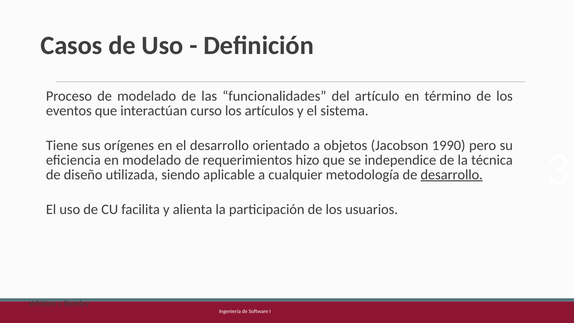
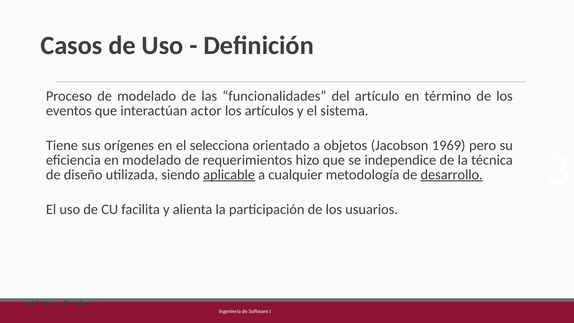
curso: curso -> actor
el desarrollo: desarrollo -> selecciona
1990: 1990 -> 1969
aplicable underline: none -> present
